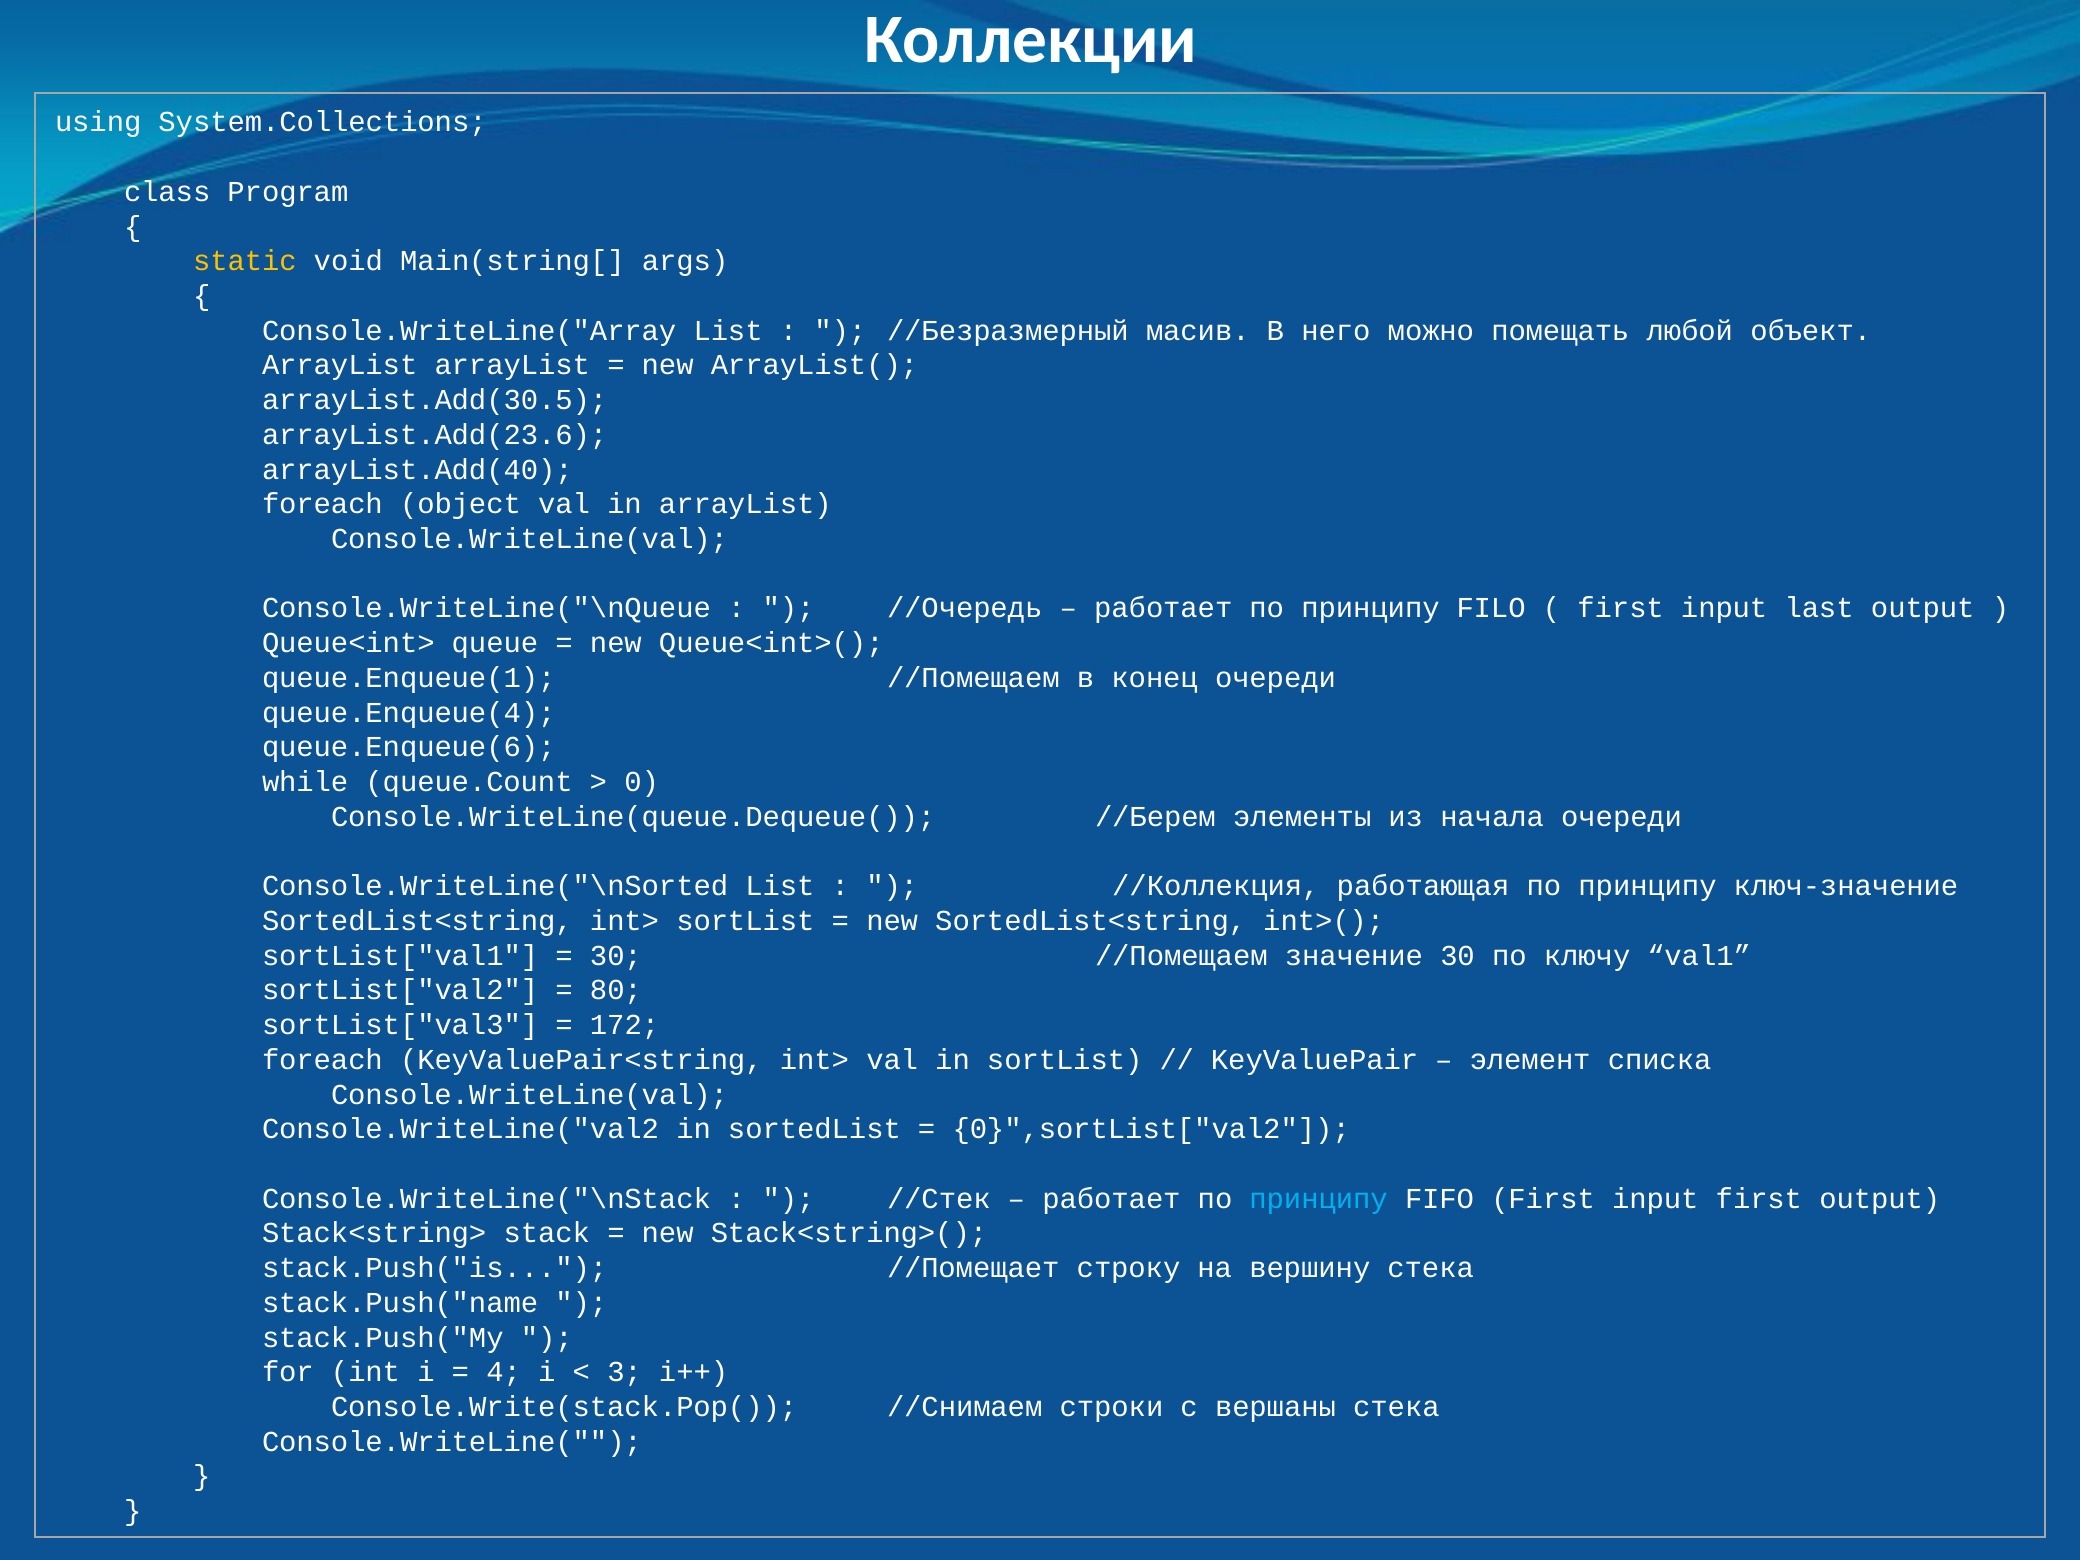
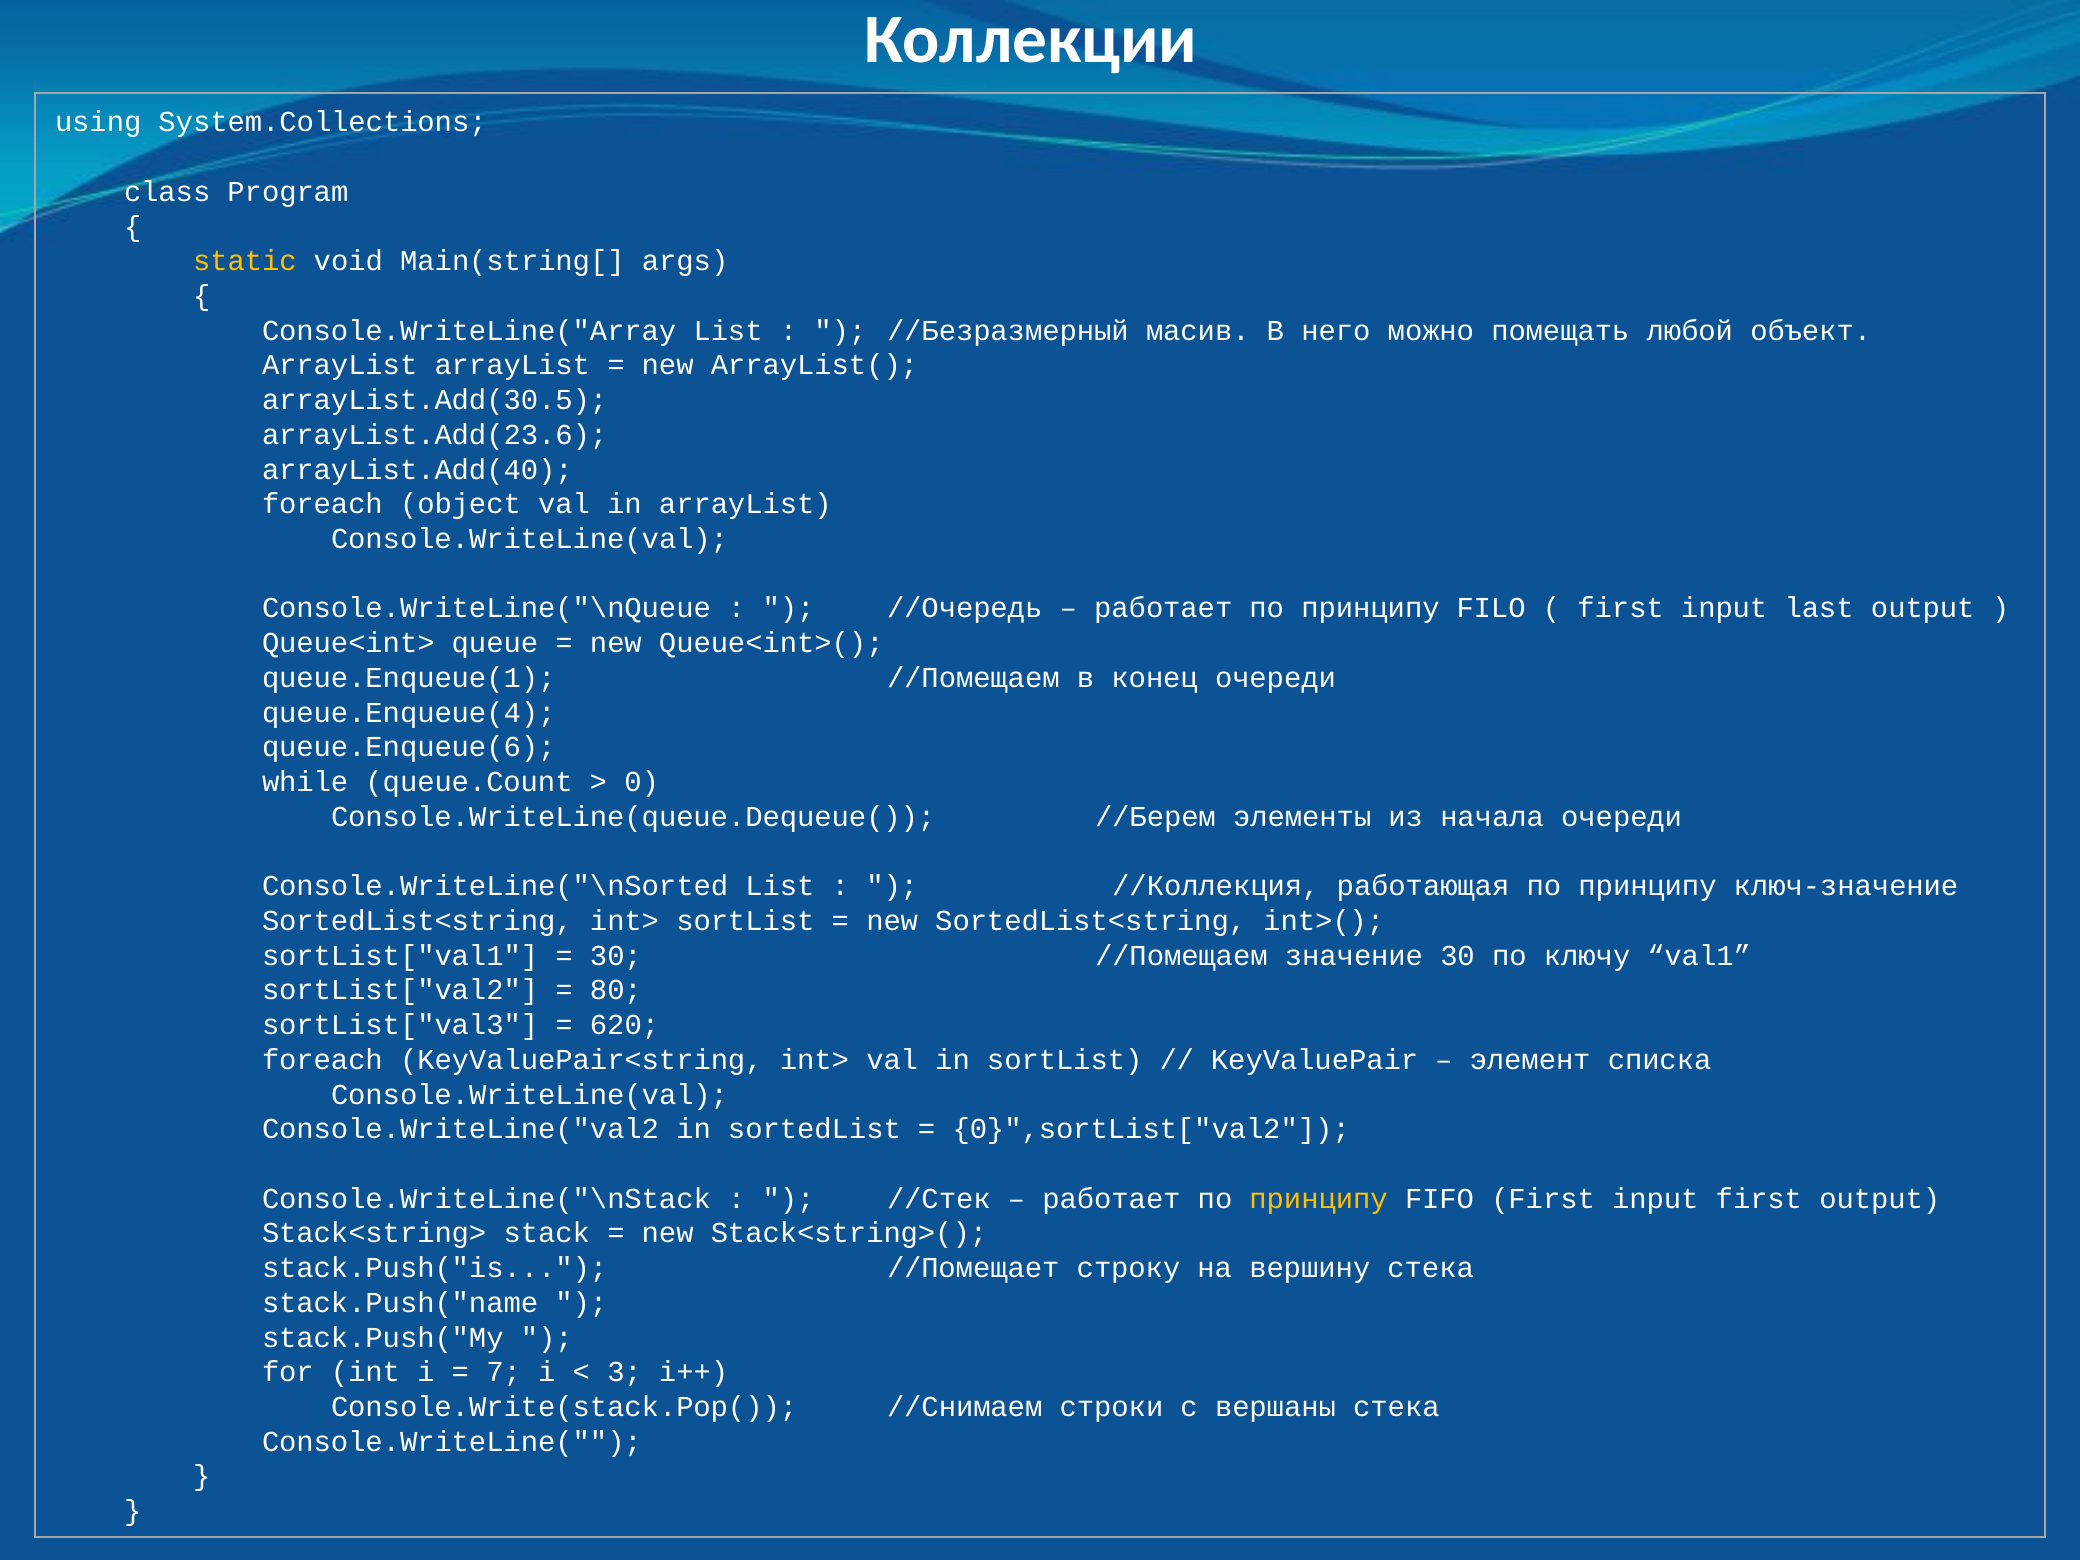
172: 172 -> 620
принципу at (1319, 1199) colour: light blue -> yellow
4: 4 -> 7
